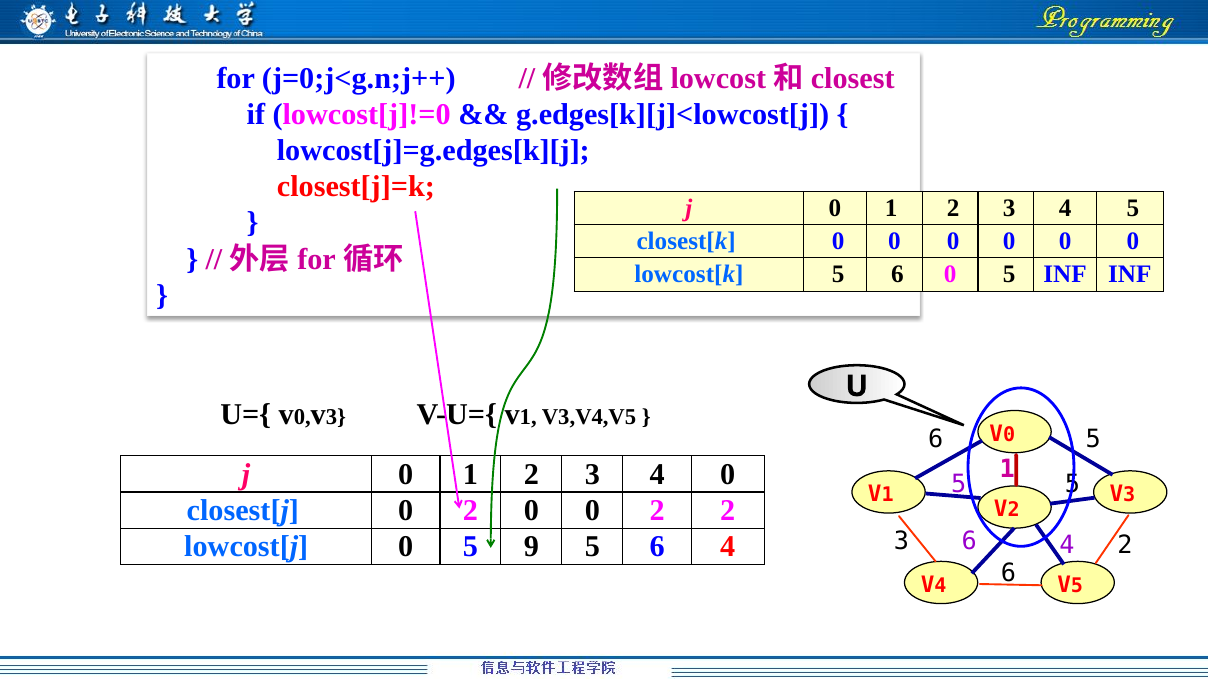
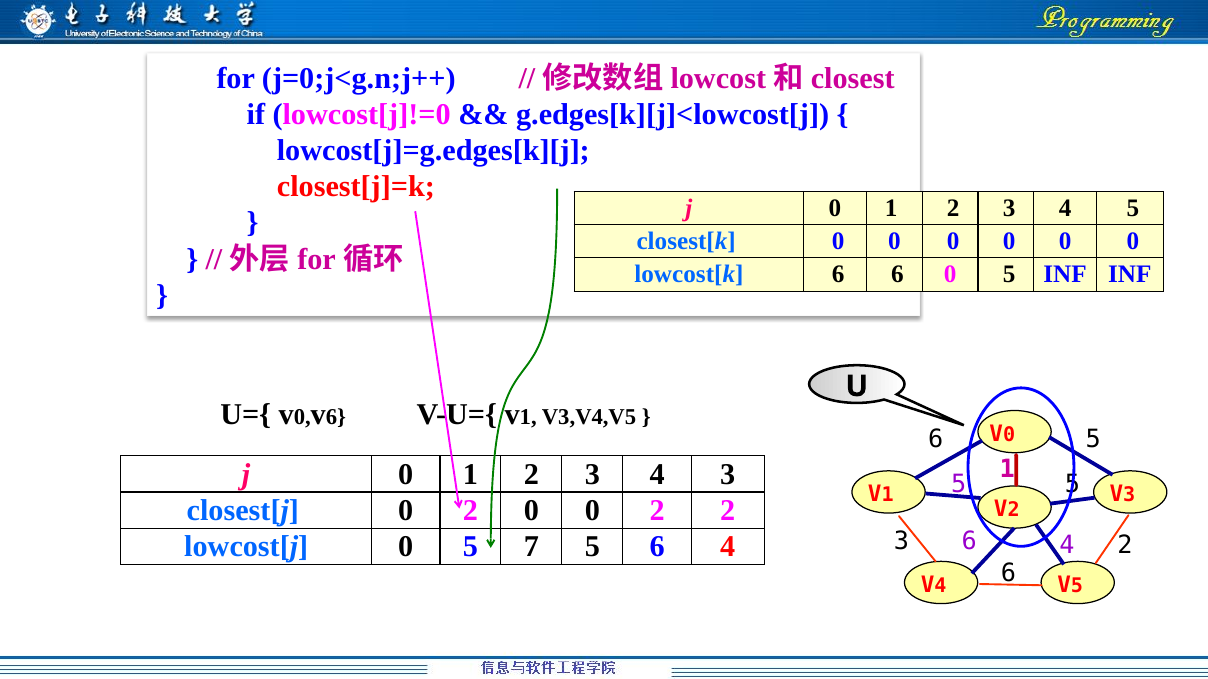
lowcost[k 5: 5 -> 6
3 at (336, 417): 3 -> 6
4 0: 0 -> 3
9: 9 -> 7
